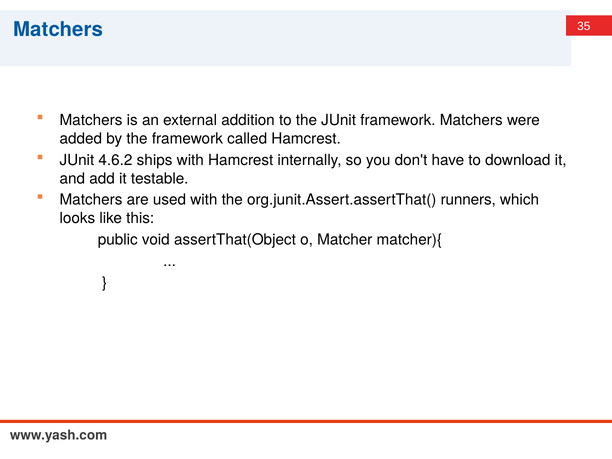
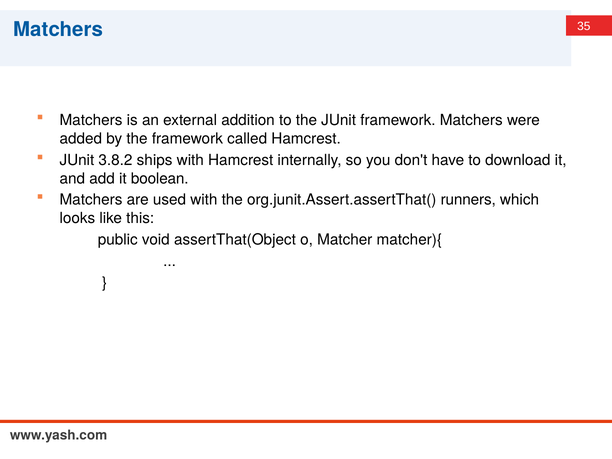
4.6.2: 4.6.2 -> 3.8.2
testable: testable -> boolean
